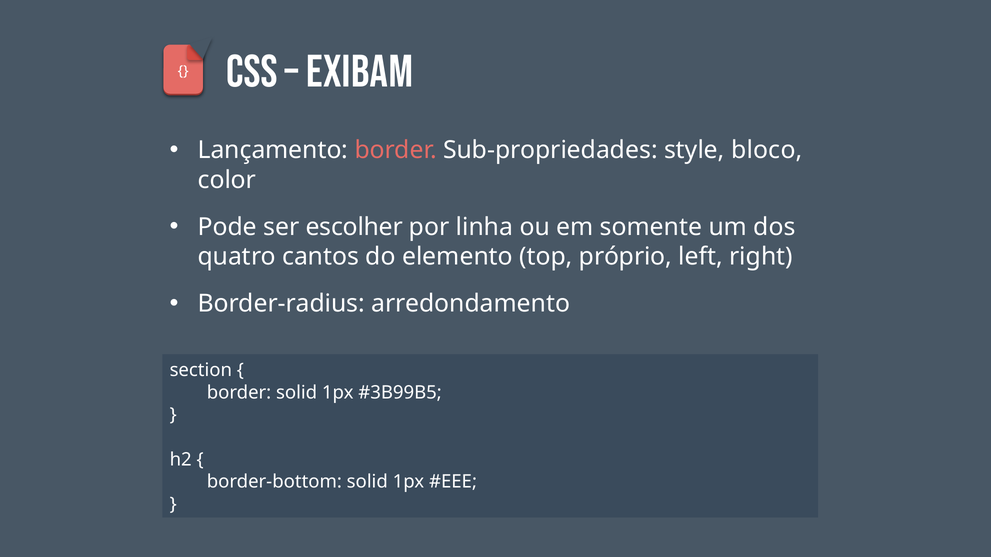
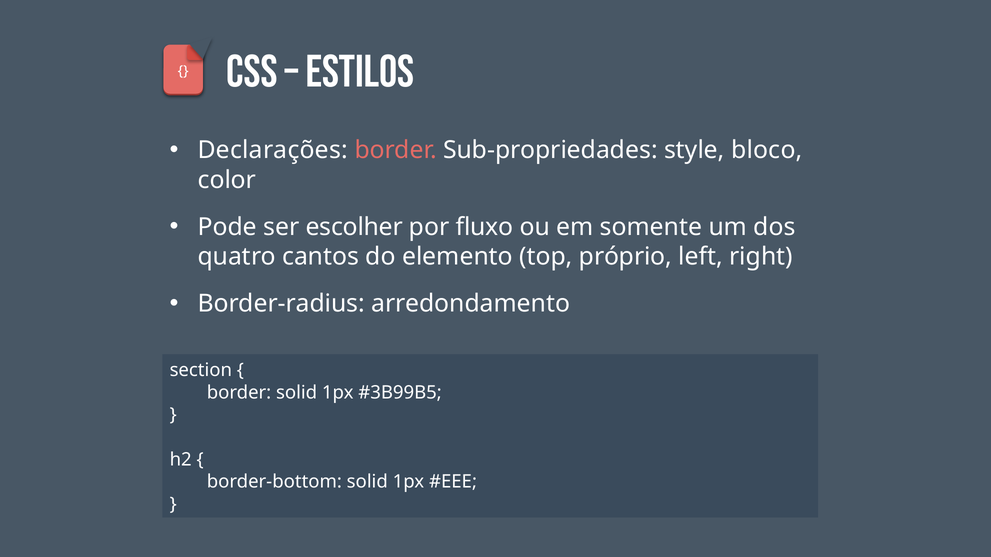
EXIBAM: EXIBAM -> ESTILOS
Lançamento: Lançamento -> Declarações
linha: linha -> fluxo
